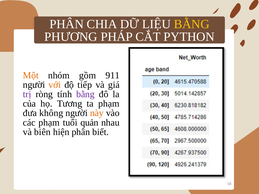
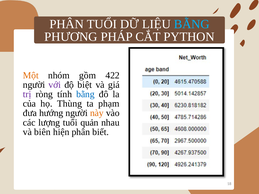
PHÂN CHIA: CHIA -> TUỔI
BẰNG at (192, 24) colour: yellow -> light blue
911: 911 -> 422
với colour: orange -> purple
tiếp: tiếp -> biệt
bằng at (85, 94) colour: purple -> blue
Tương: Tương -> Thùng
không: không -> hướng
các phạm: phạm -> lượng
